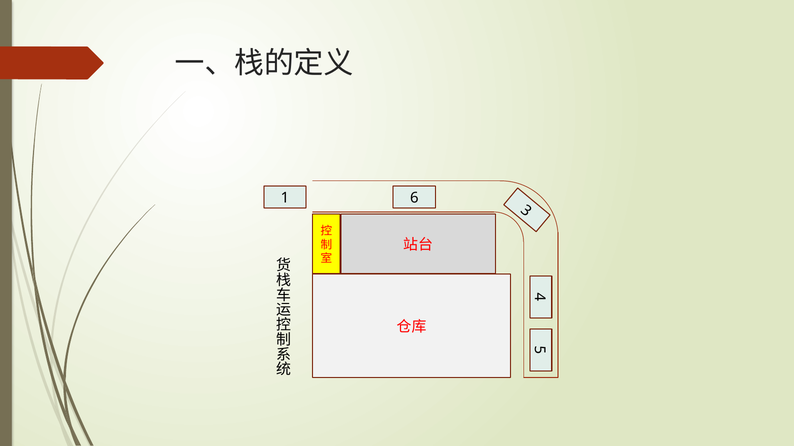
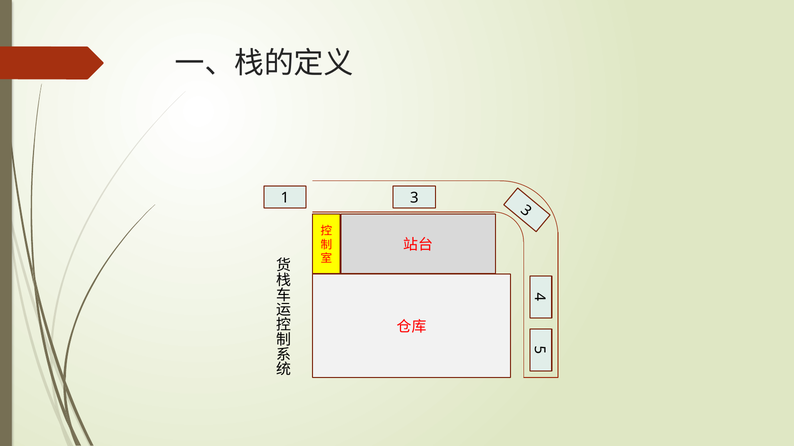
1 6: 6 -> 3
